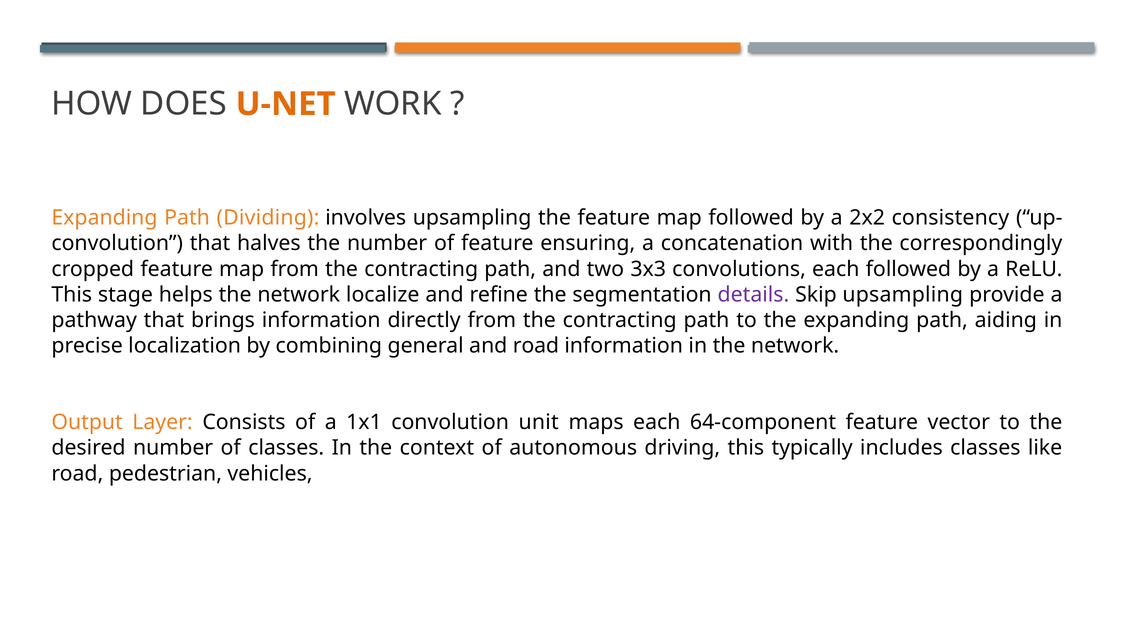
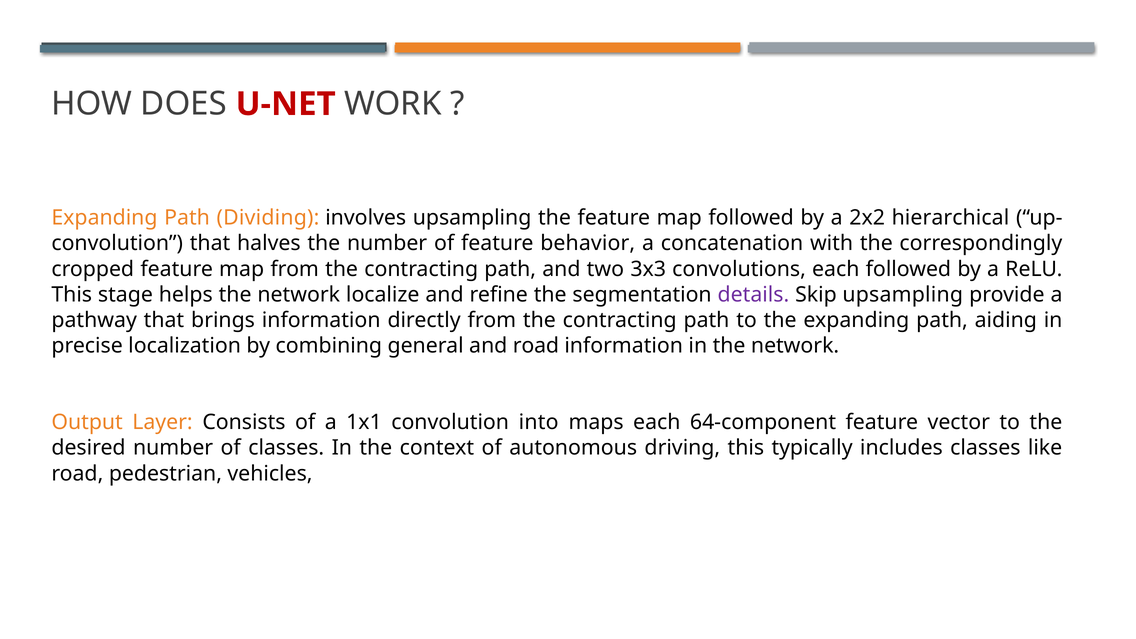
U-NET colour: orange -> red
consistency: consistency -> hierarchical
ensuring: ensuring -> behavior
unit: unit -> into
